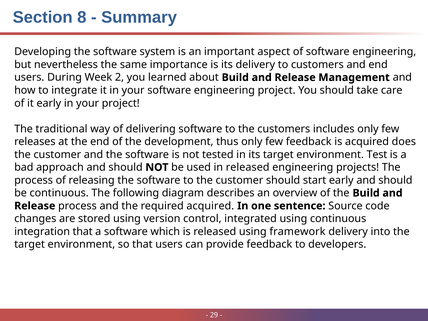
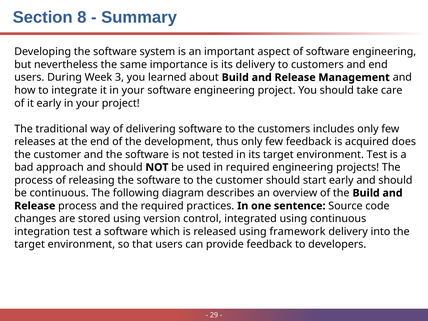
2: 2 -> 3
in released: released -> required
required acquired: acquired -> practices
integration that: that -> test
